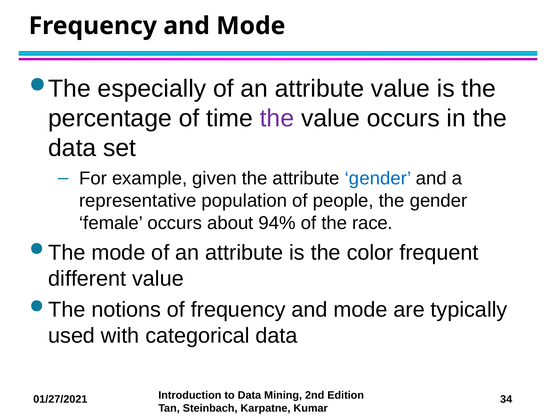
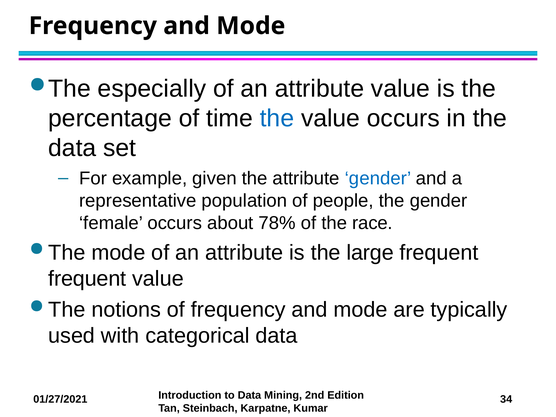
the at (277, 118) colour: purple -> blue
94%: 94% -> 78%
color: color -> large
different at (87, 279): different -> frequent
